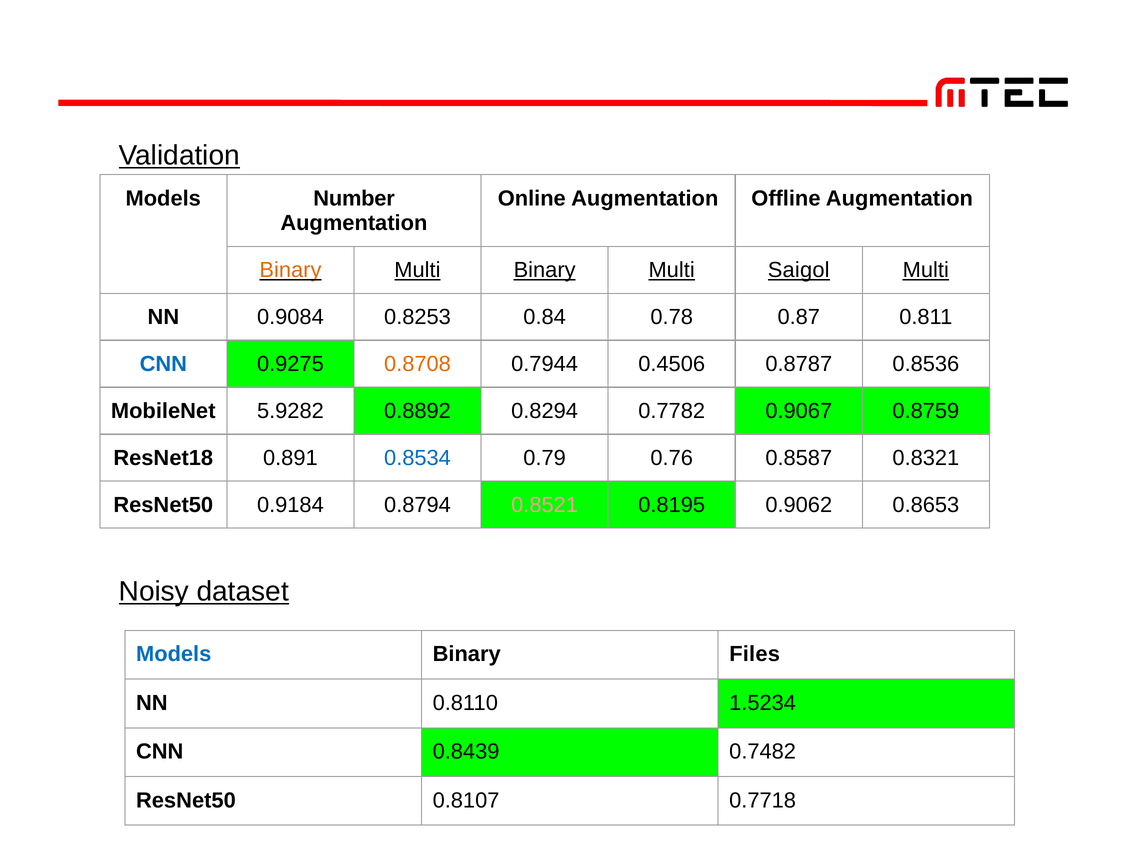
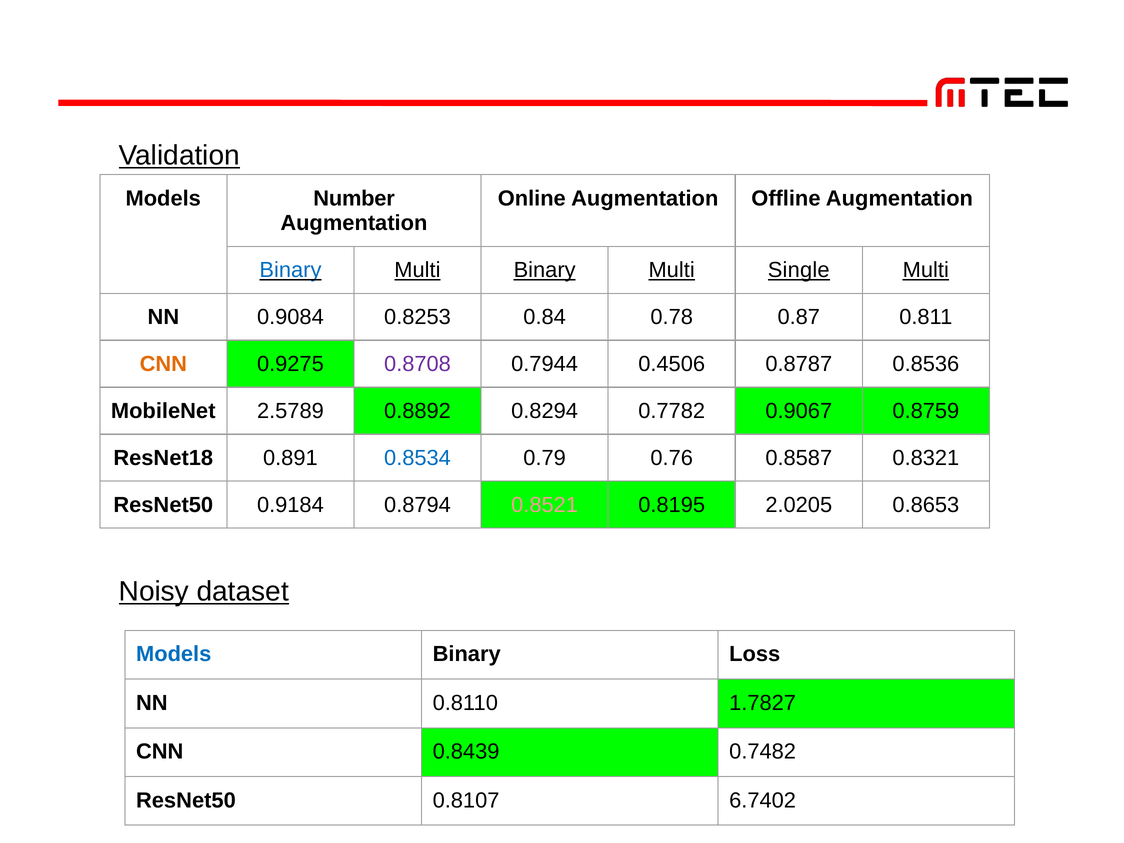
Binary at (290, 270) colour: orange -> blue
Saigol: Saigol -> Single
CNN at (163, 364) colour: blue -> orange
0.8708 colour: orange -> purple
5.9282: 5.9282 -> 2.5789
0.9062: 0.9062 -> 2.0205
Files: Files -> Loss
1.5234: 1.5234 -> 1.7827
0.7718: 0.7718 -> 6.7402
